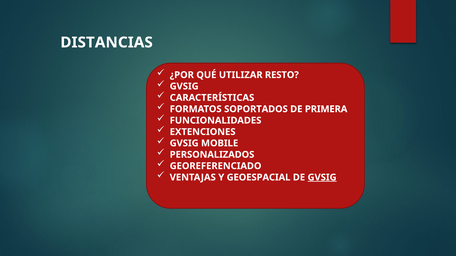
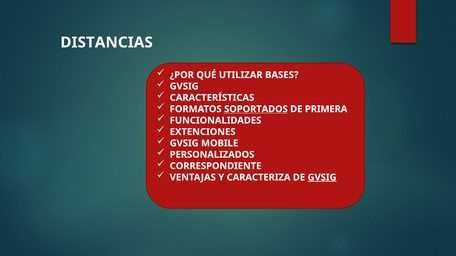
RESTO: RESTO -> BASES
SOPORTADOS underline: none -> present
GEOREFERENCIADO: GEOREFERENCIADO -> CORRESPONDIENTE
GEOESPACIAL: GEOESPACIAL -> CARACTERIZA
